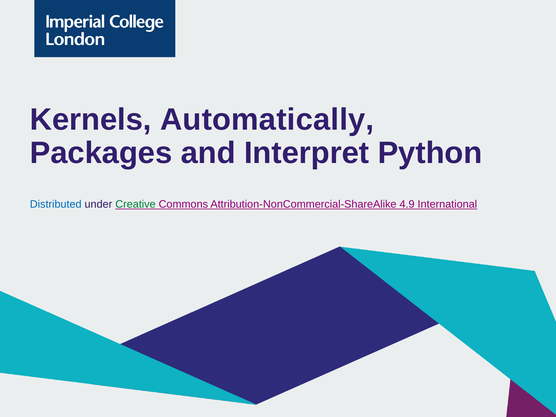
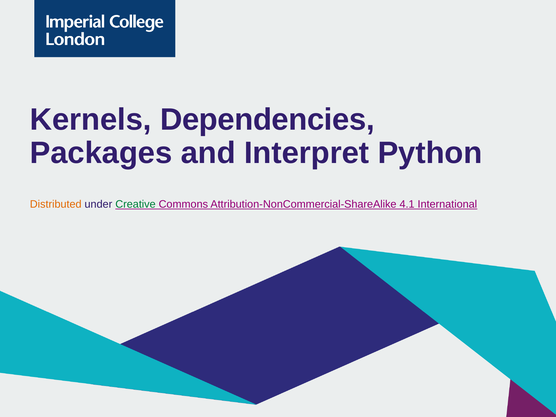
Automatically: Automatically -> Dependencies
Distributed colour: blue -> orange
4.9: 4.9 -> 4.1
